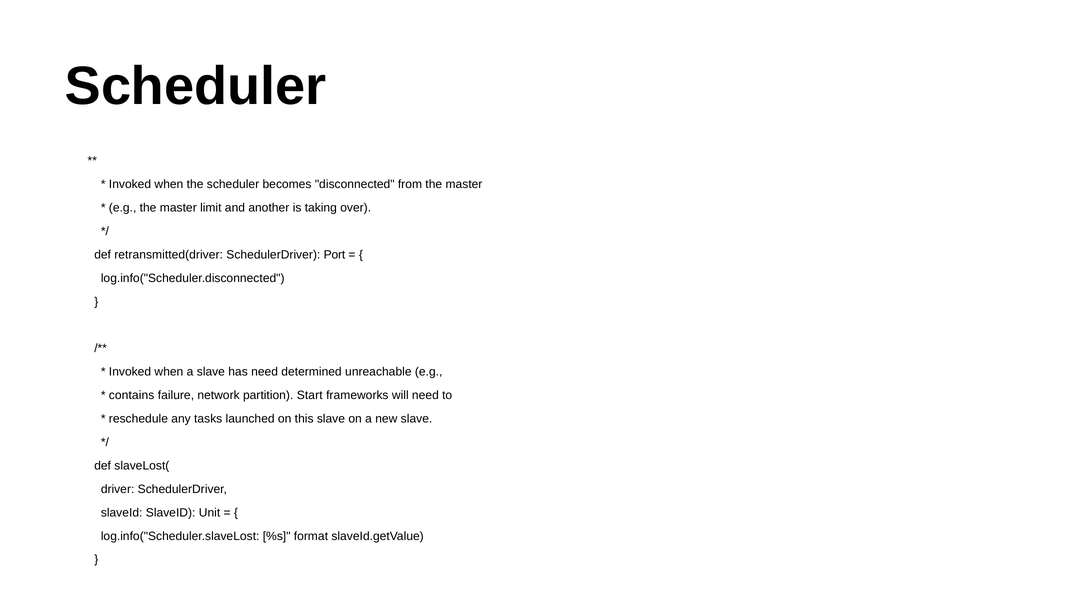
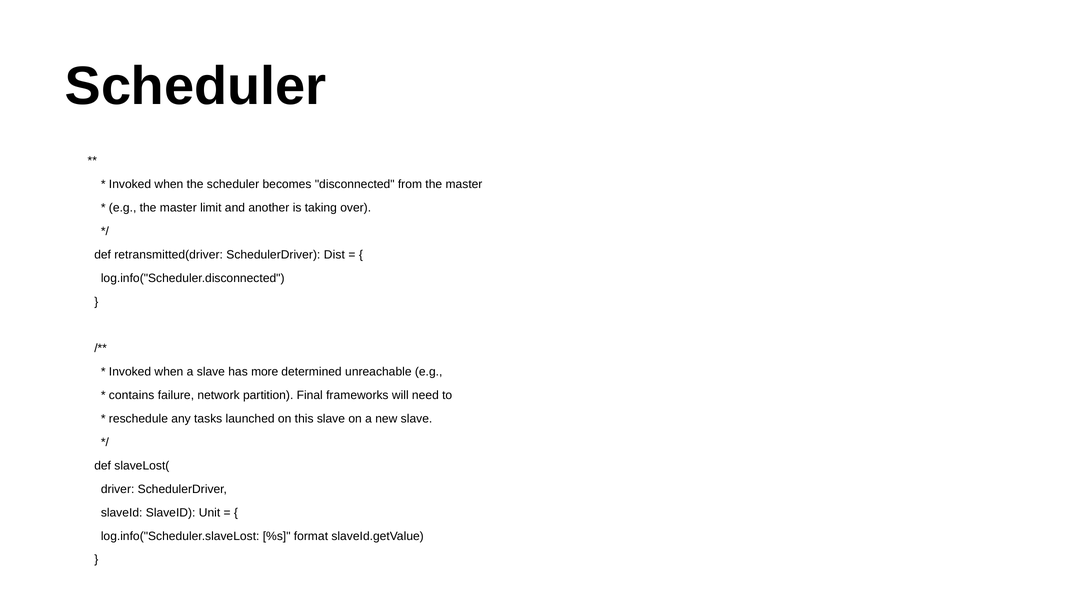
Port: Port -> Dist
has need: need -> more
Start: Start -> Final
